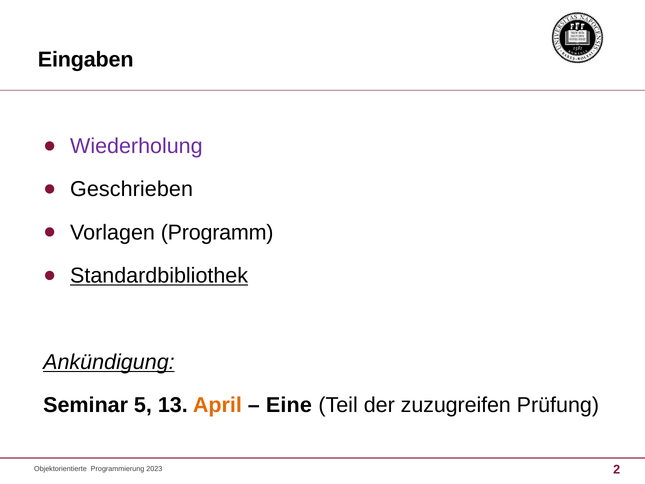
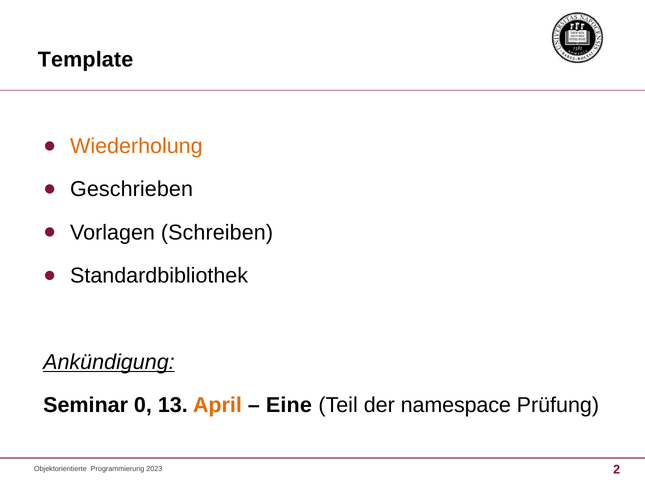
Eingaben: Eingaben -> Template
Wiederholung colour: purple -> orange
Programm: Programm -> Schreiben
Standardbibliothek underline: present -> none
5: 5 -> 0
zuzugreifen: zuzugreifen -> namespace
